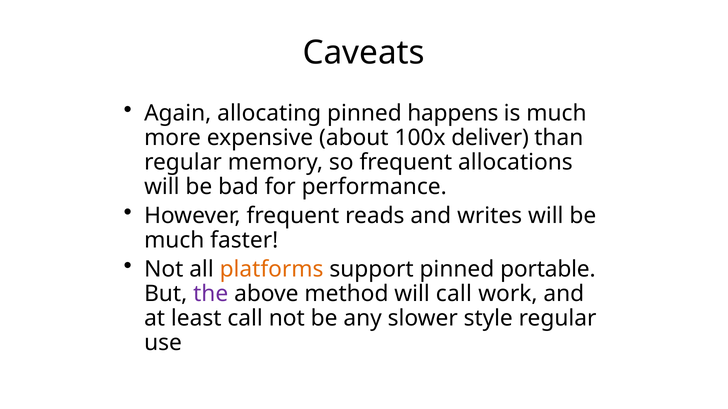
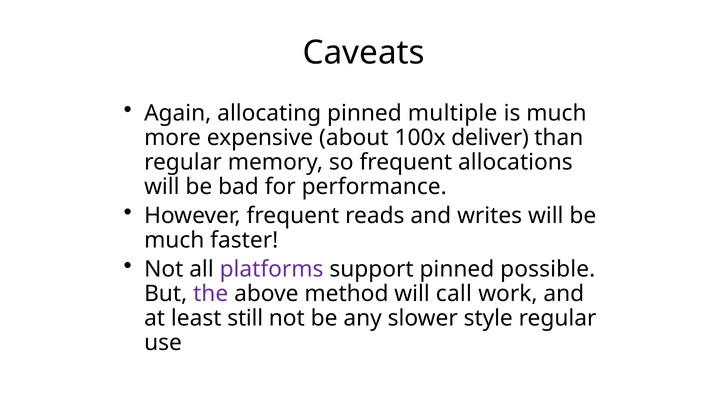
happens: happens -> multiple
platforms colour: orange -> purple
portable: portable -> possible
least call: call -> still
